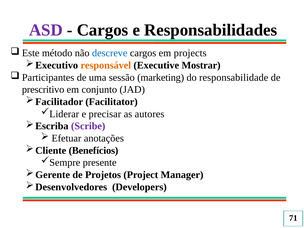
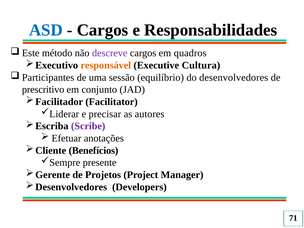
ASD colour: purple -> blue
descreve colour: blue -> purple
projects: projects -> quadros
Mostrar: Mostrar -> Cultura
marketing: marketing -> equilíbrio
responsabilidade: responsabilidade -> desenvolvedores
